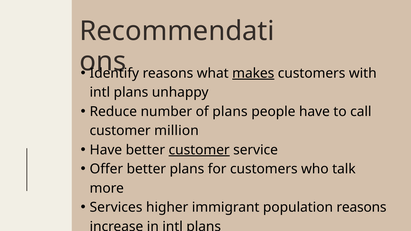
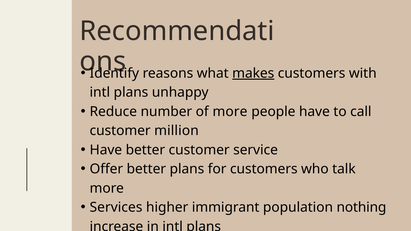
of plans: plans -> more
customer at (199, 150) underline: present -> none
population reasons: reasons -> nothing
